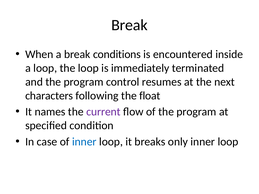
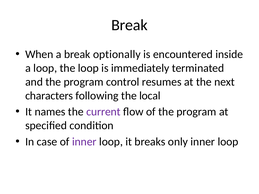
conditions: conditions -> optionally
float: float -> local
inner at (84, 142) colour: blue -> purple
